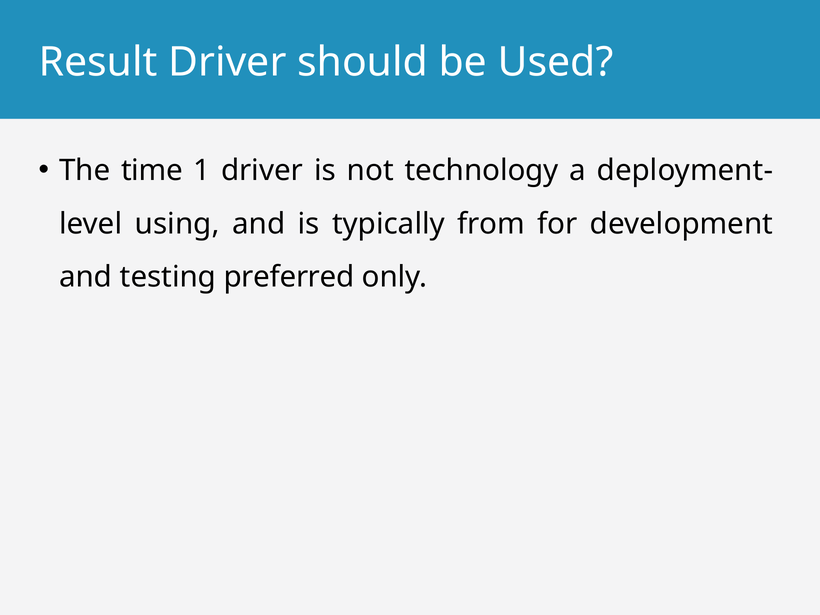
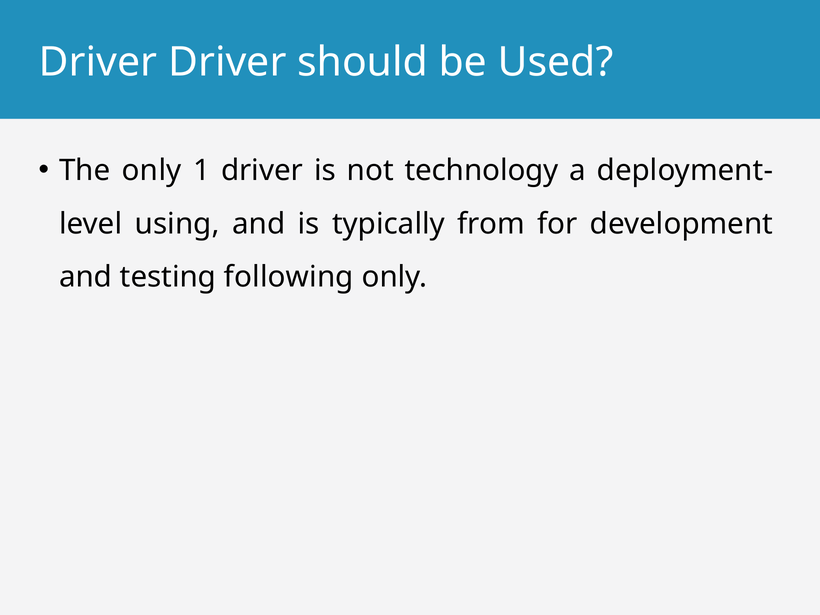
Result at (98, 62): Result -> Driver
The time: time -> only
preferred: preferred -> following
